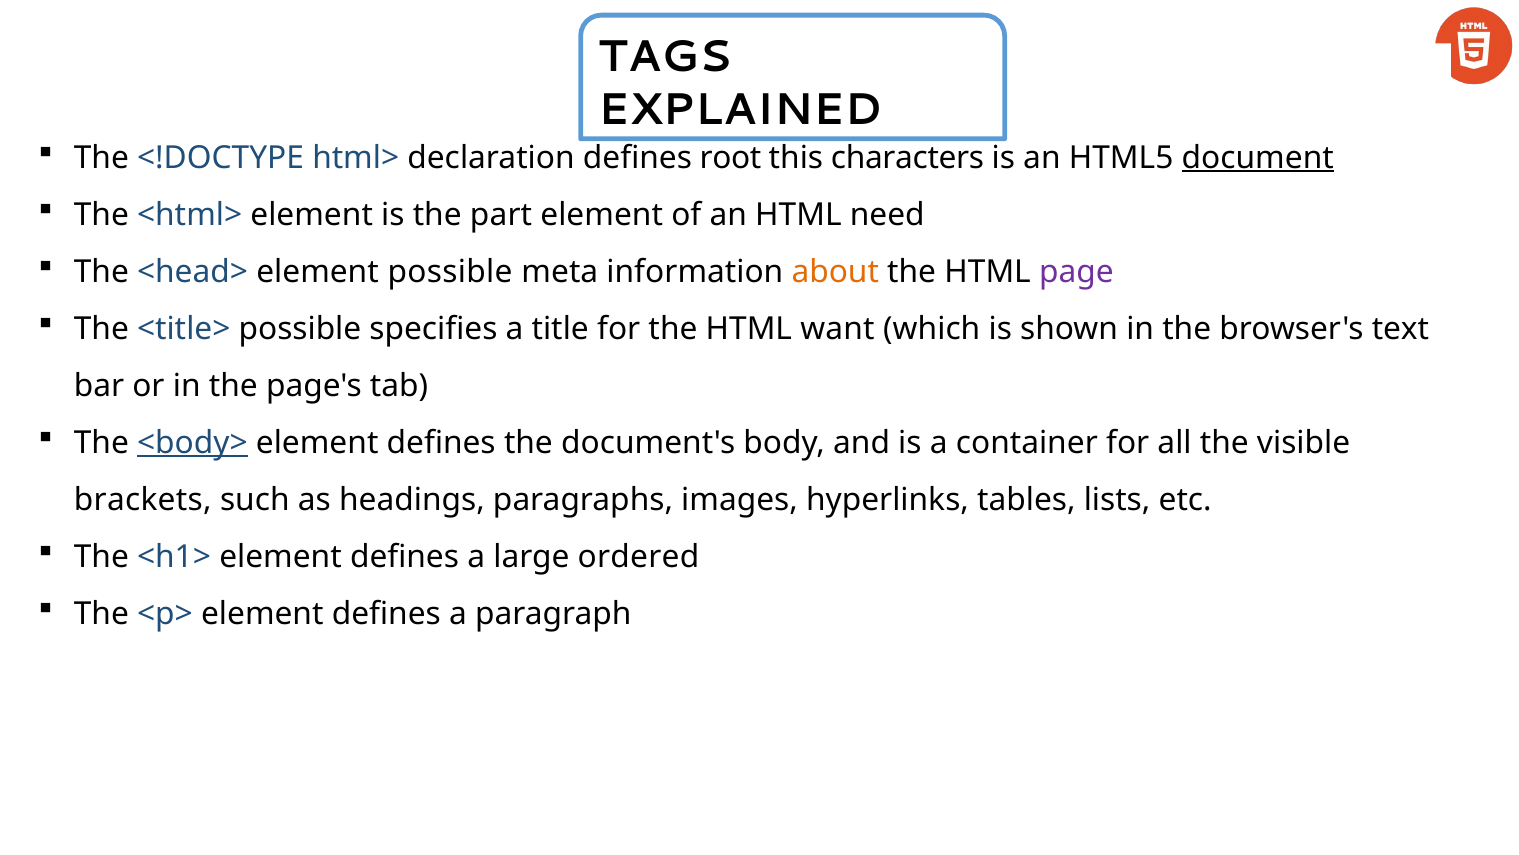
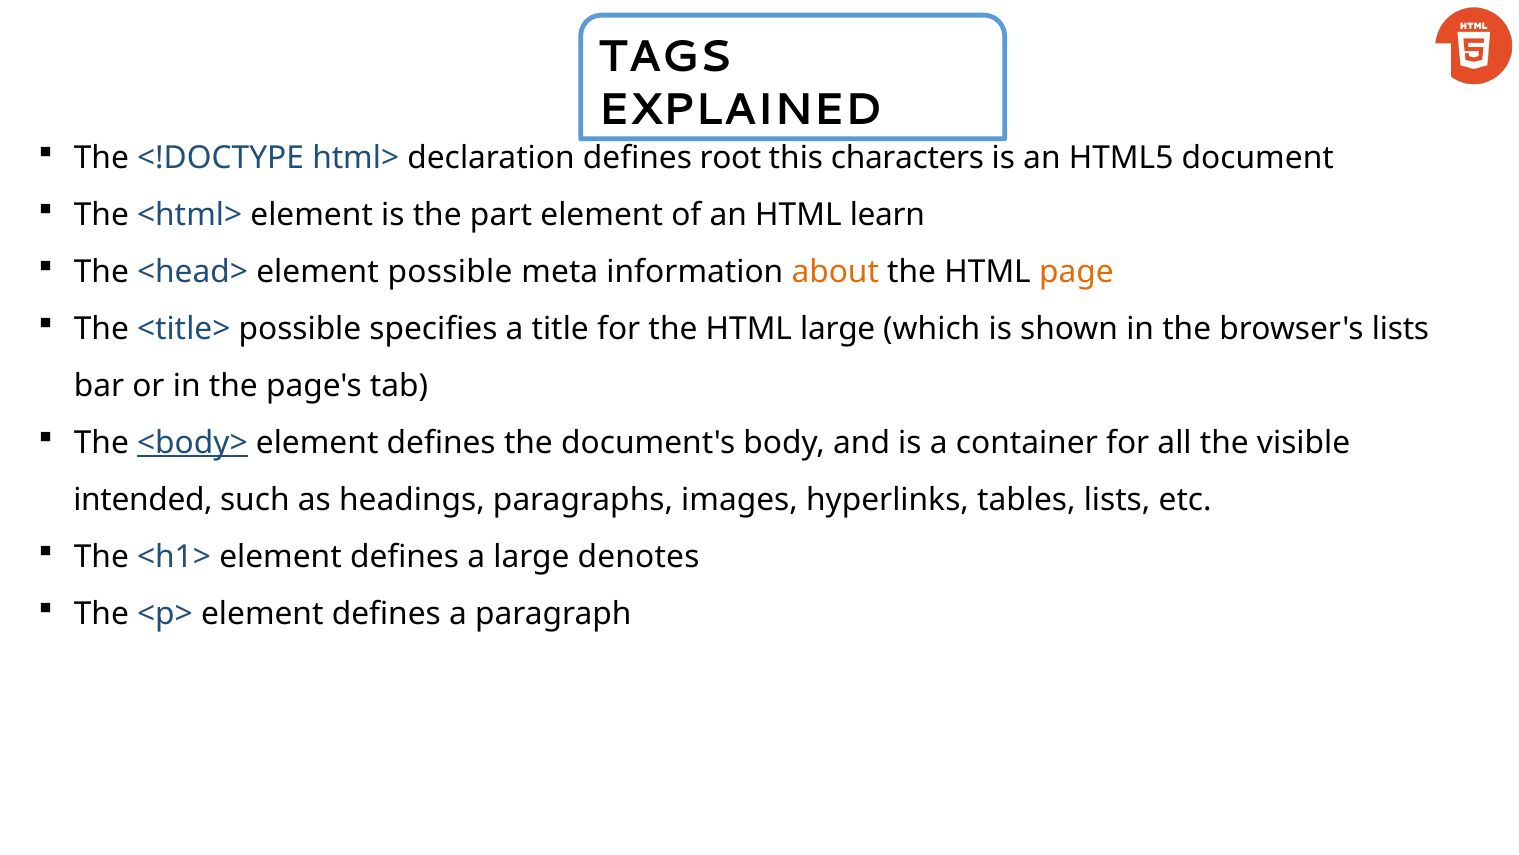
document underline: present -> none
need: need -> learn
page colour: purple -> orange
HTML want: want -> large
browser's text: text -> lists
brackets: brackets -> intended
ordered: ordered -> denotes
